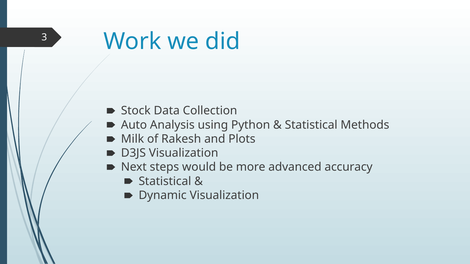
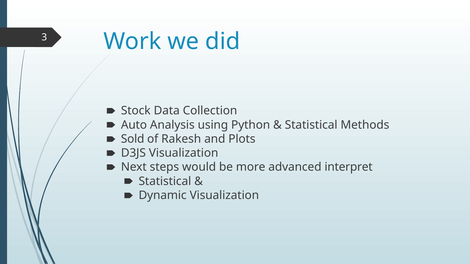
Milk: Milk -> Sold
accuracy: accuracy -> interpret
